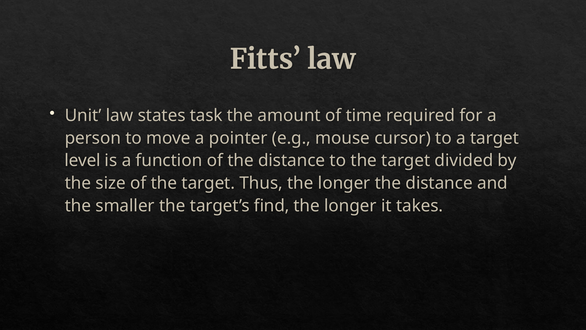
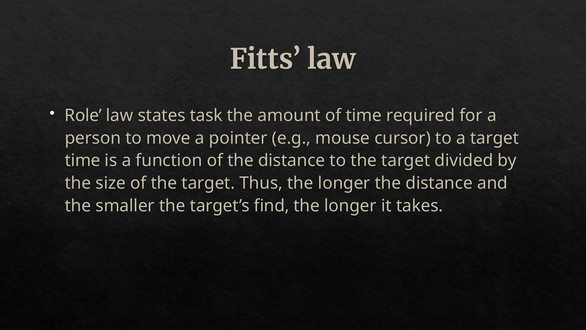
Unit: Unit -> Role
level at (83, 160): level -> time
